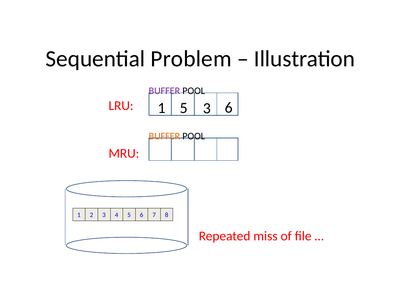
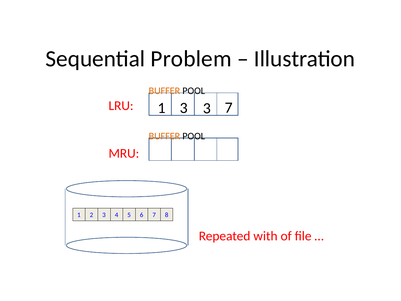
BUFFER at (164, 91) colour: purple -> orange
1 5: 5 -> 3
3 6: 6 -> 7
miss: miss -> with
